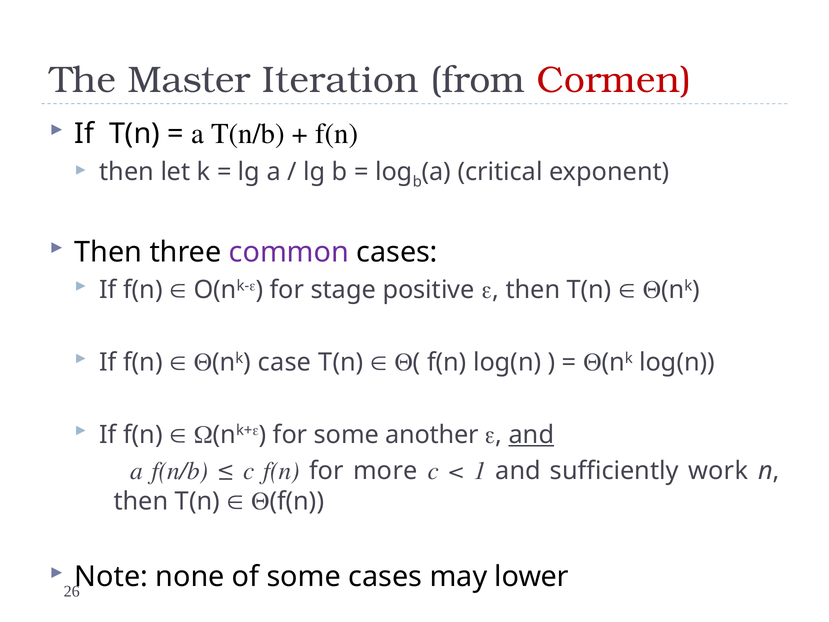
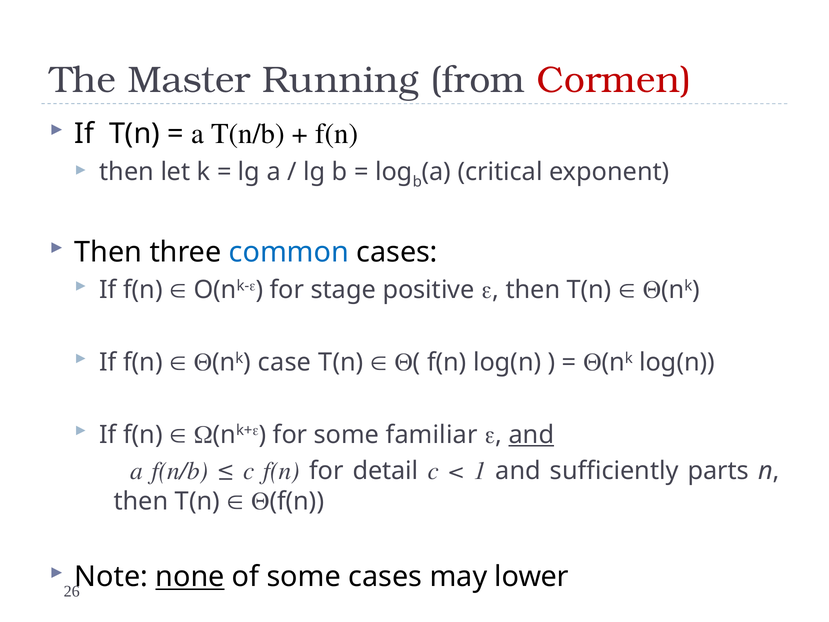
Iteration: Iteration -> Running
common colour: purple -> blue
another: another -> familiar
more: more -> detail
work: work -> parts
none underline: none -> present
